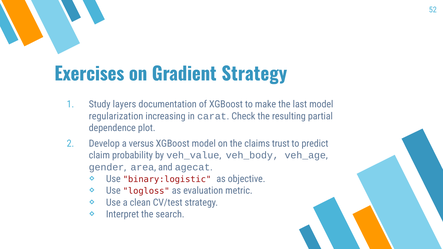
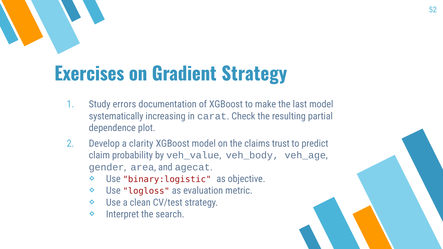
layers: layers -> errors
regularization: regularization -> systematically
versus: versus -> clarity
